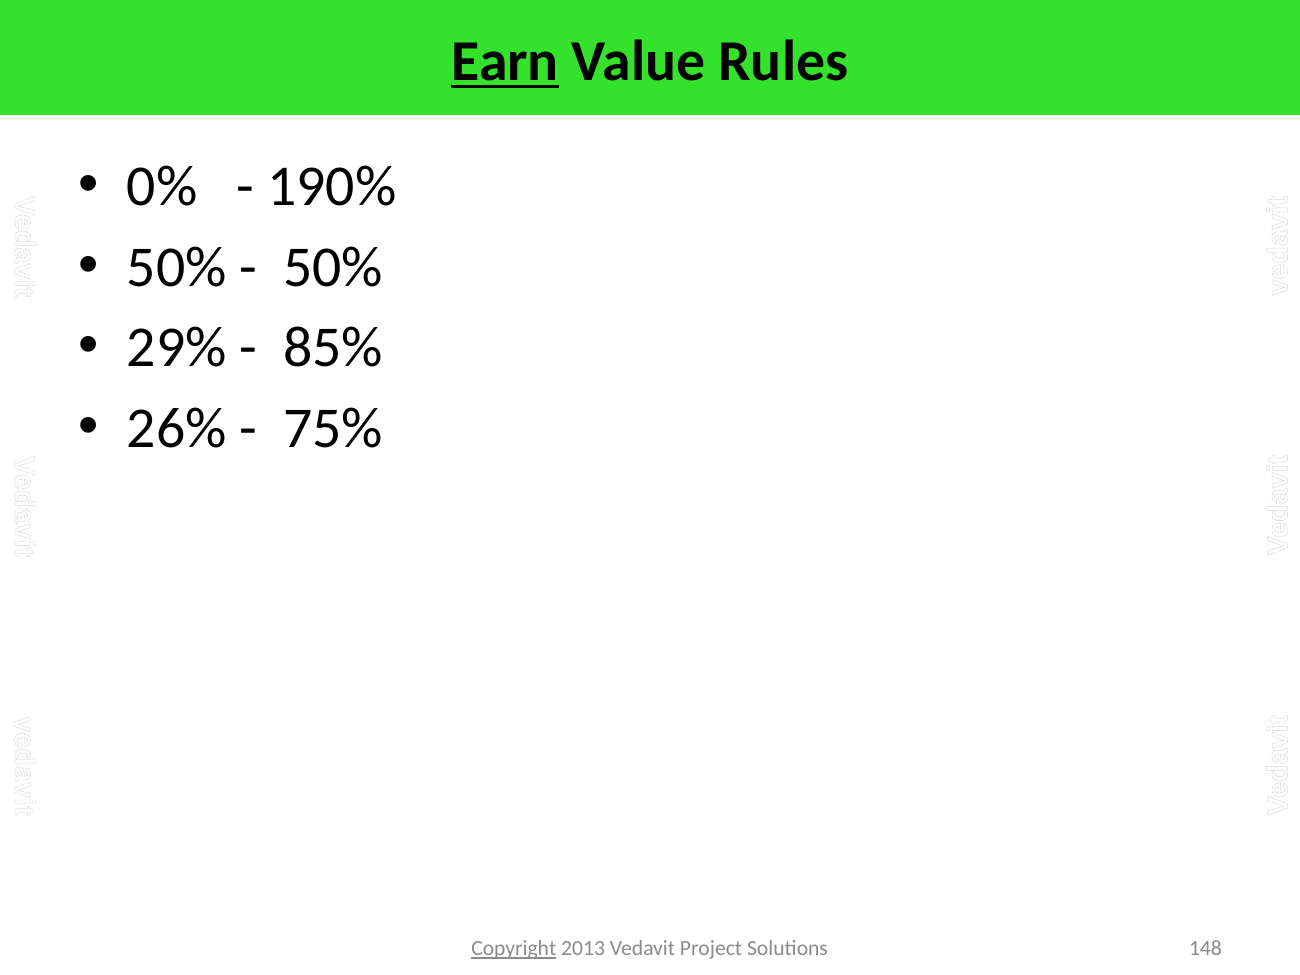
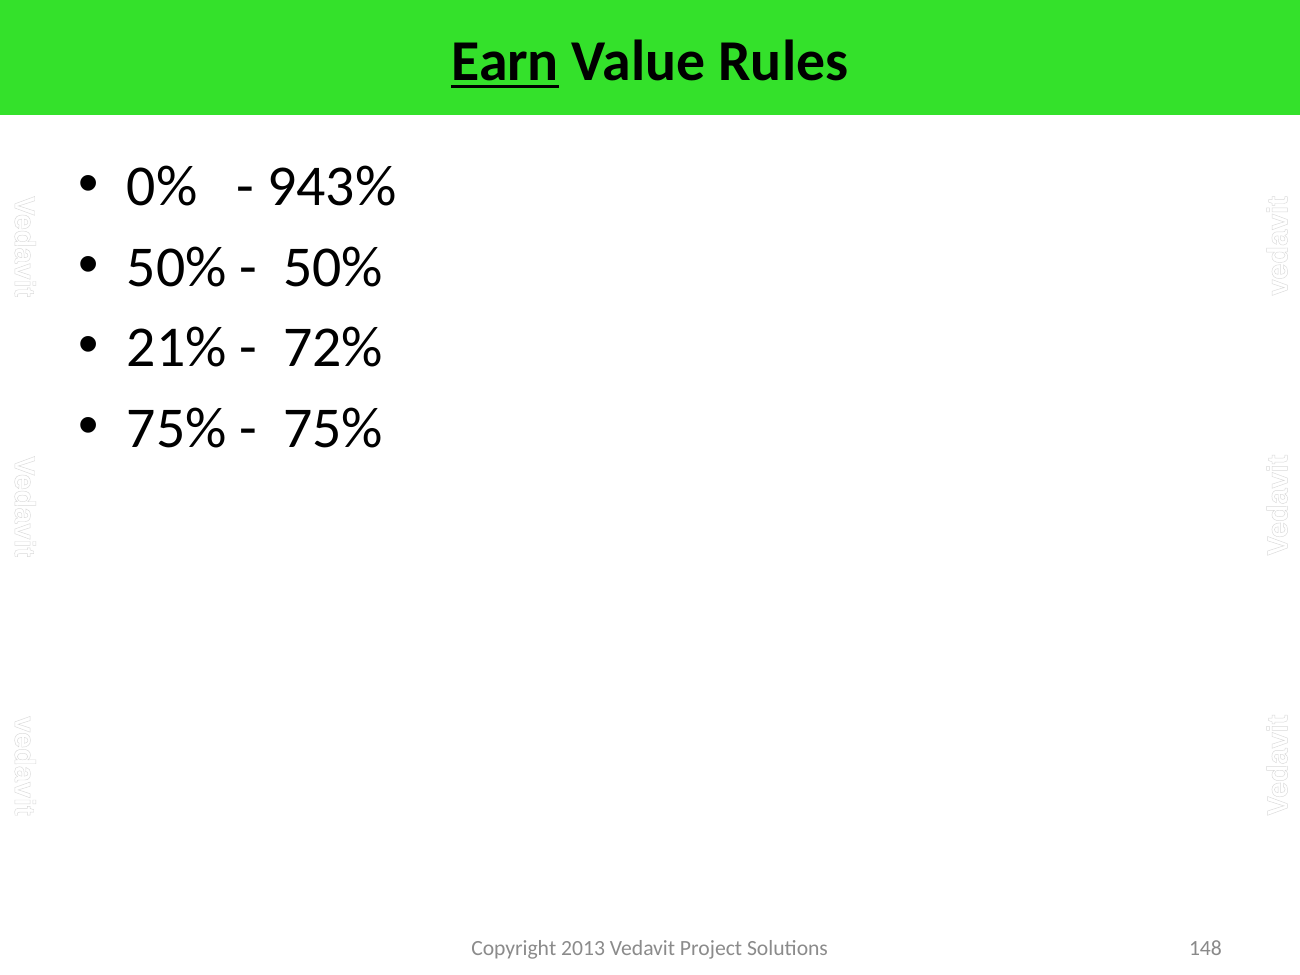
190%: 190% -> 943%
29%: 29% -> 21%
85%: 85% -> 72%
26% at (177, 429): 26% -> 75%
Copyright underline: present -> none
